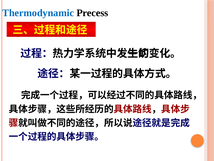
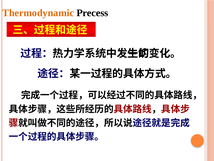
Thermodynamic colour: blue -> orange
